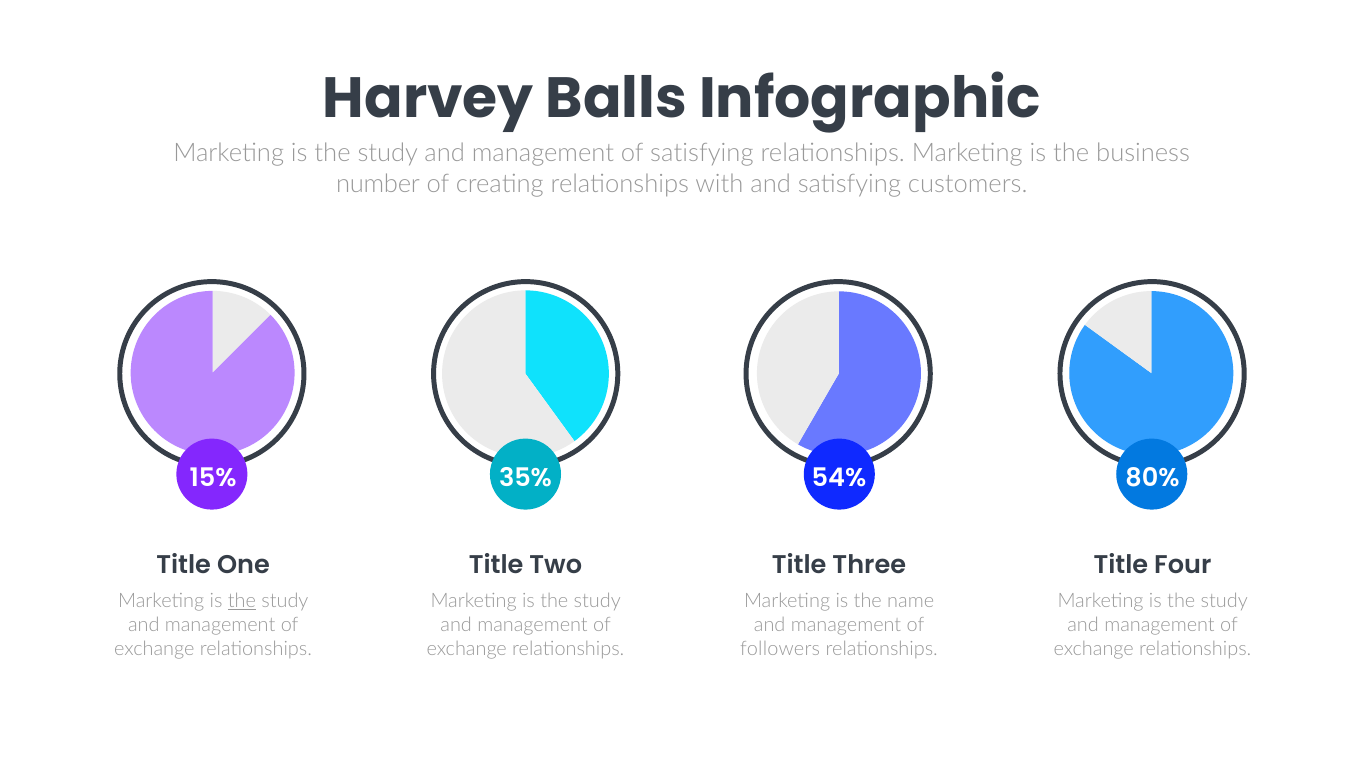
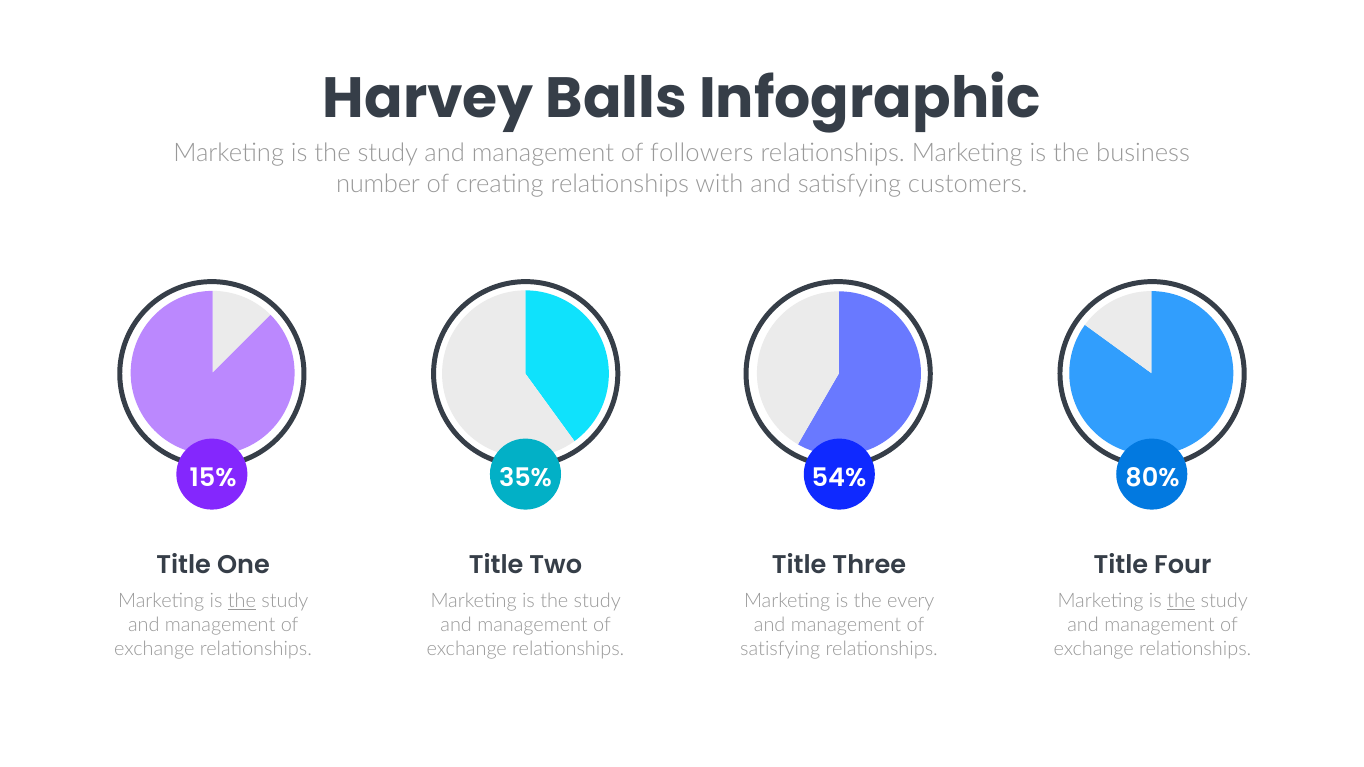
satisfying at (702, 153): satisfying -> followers
name: name -> every
the at (1181, 601) underline: none -> present
followers at (780, 649): followers -> satisfying
